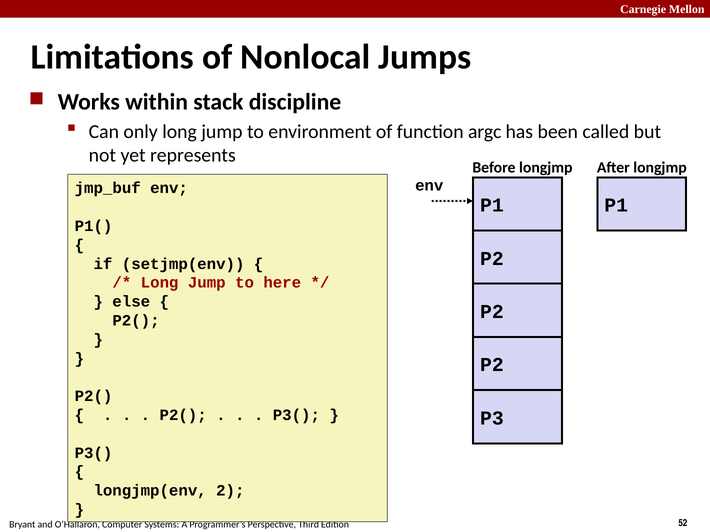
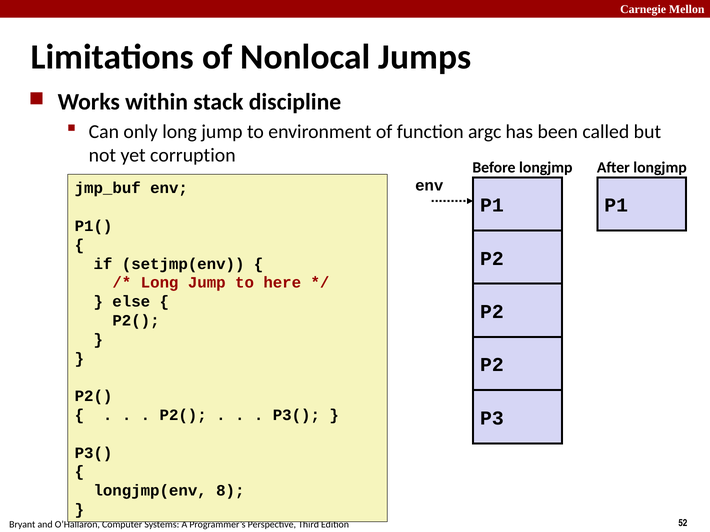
represents: represents -> corruption
2: 2 -> 8
